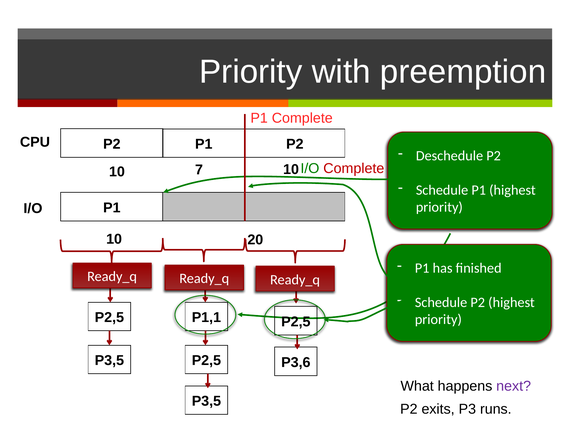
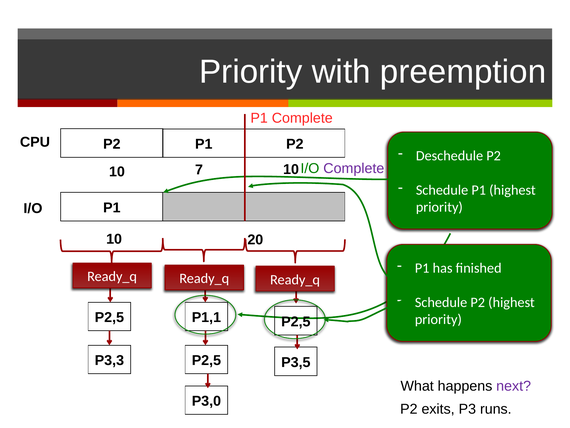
Complete at (354, 168) colour: red -> purple
P3,5 at (109, 360): P3,5 -> P3,3
P3,6: P3,6 -> P3,5
P3,5 at (206, 401): P3,5 -> P3,0
